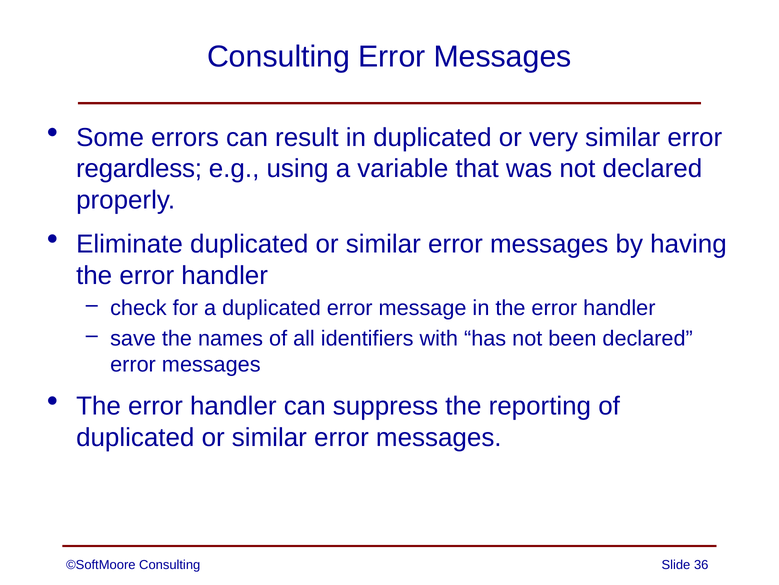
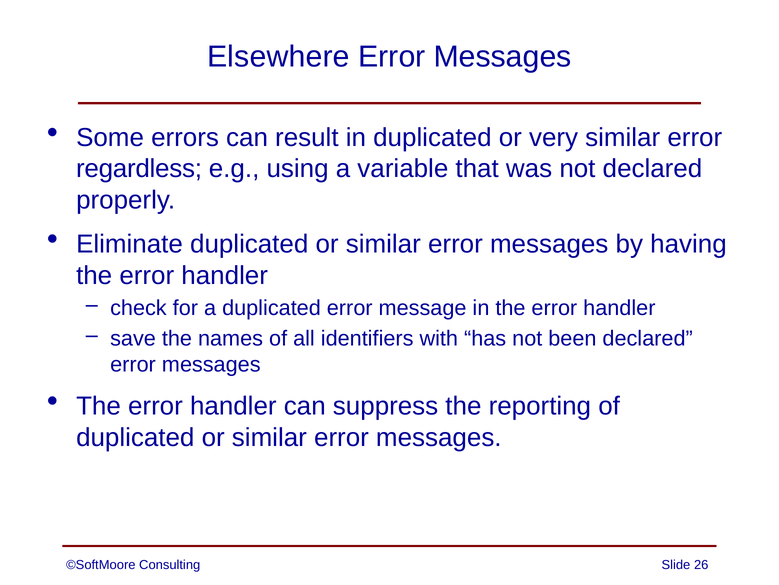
Consulting at (279, 57): Consulting -> Elsewhere
36: 36 -> 26
